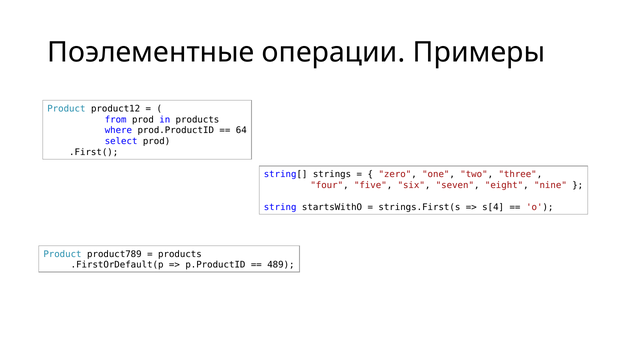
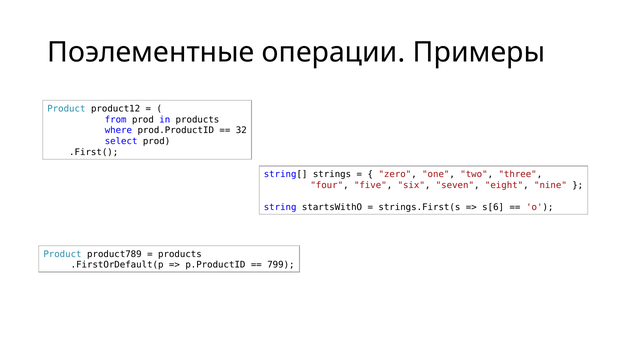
64: 64 -> 32
s[4: s[4 -> s[6
489: 489 -> 799
